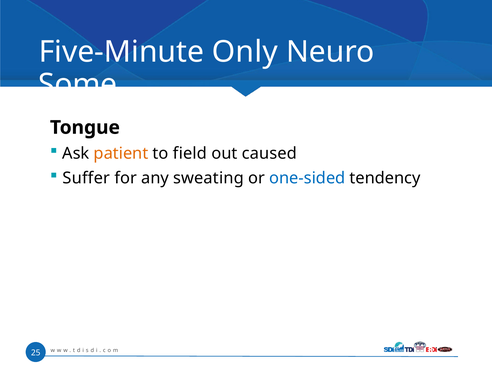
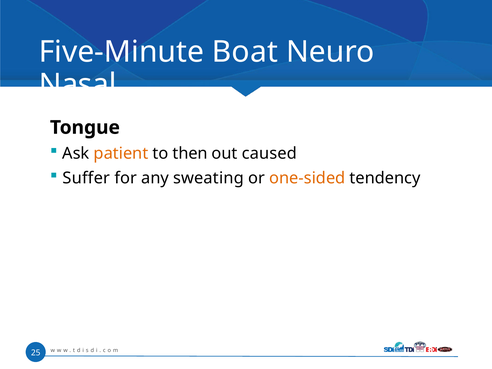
Only: Only -> Boat
Some: Some -> Nasal
field: field -> then
one-sided colour: blue -> orange
